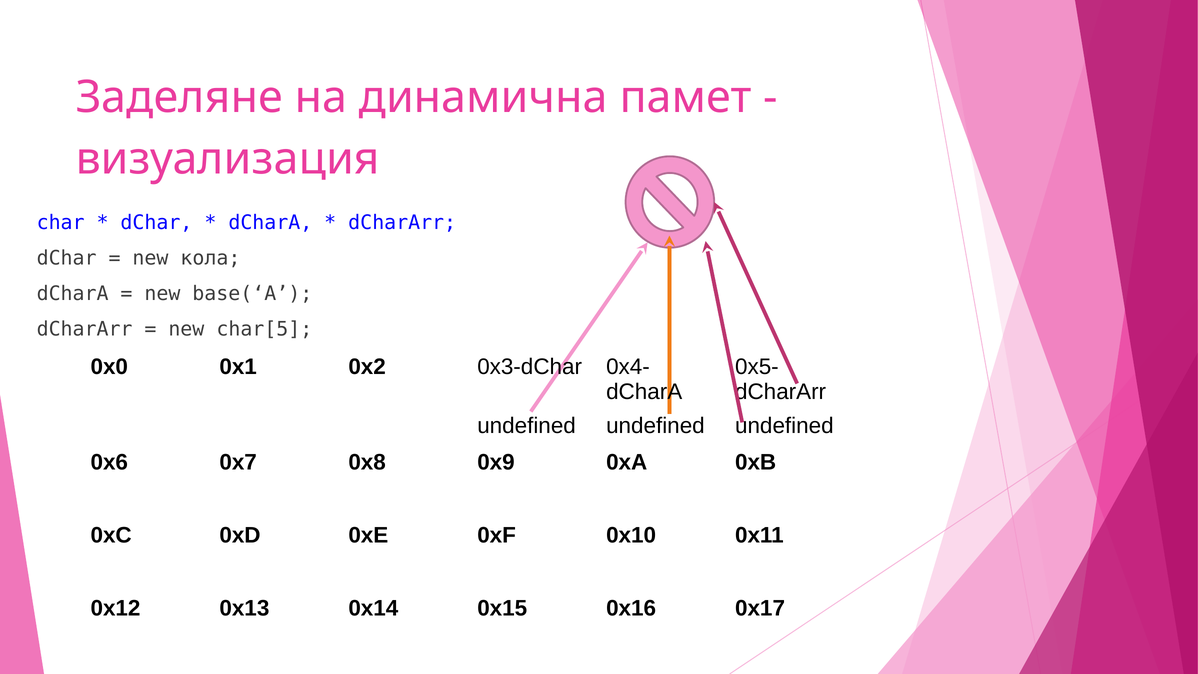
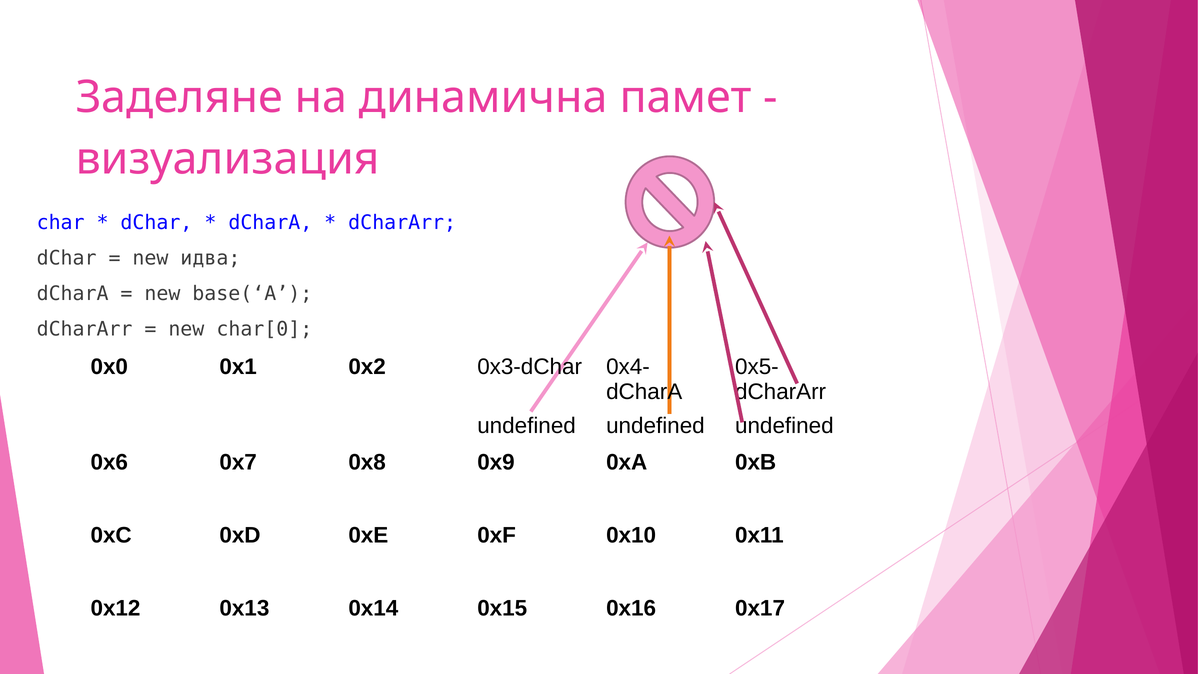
кола: кола -> идва
char[5: char[5 -> char[0
